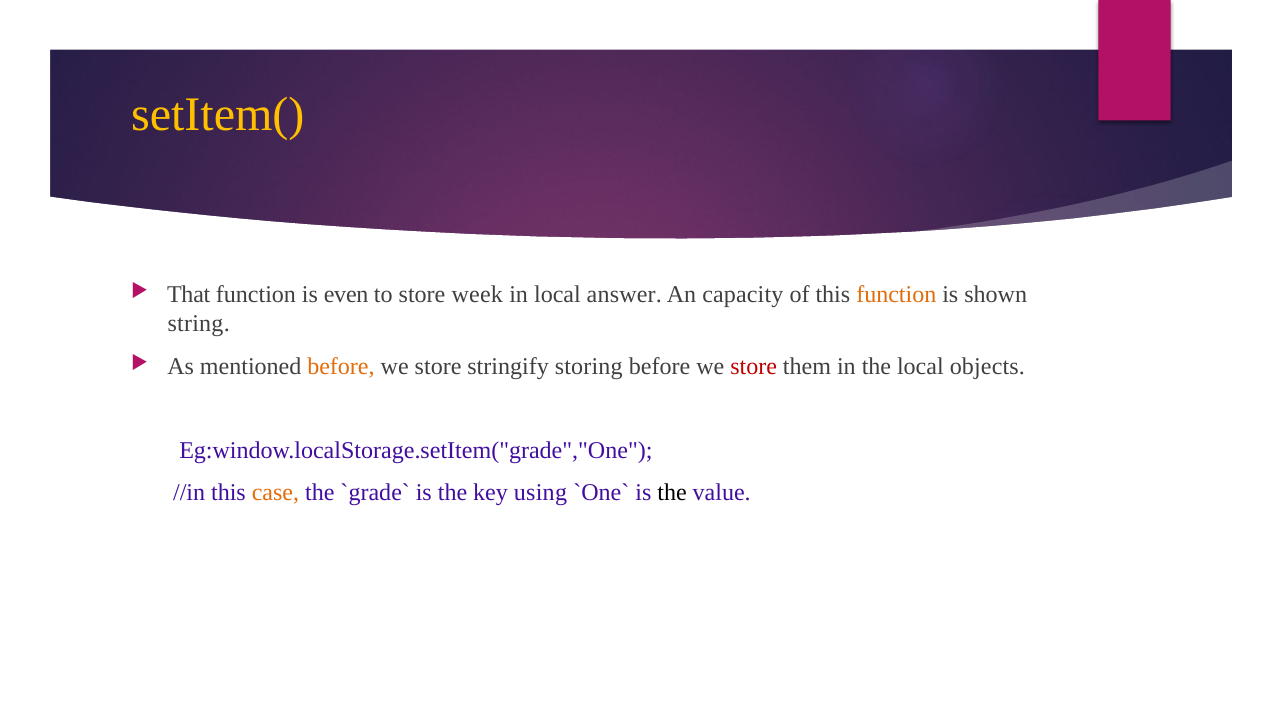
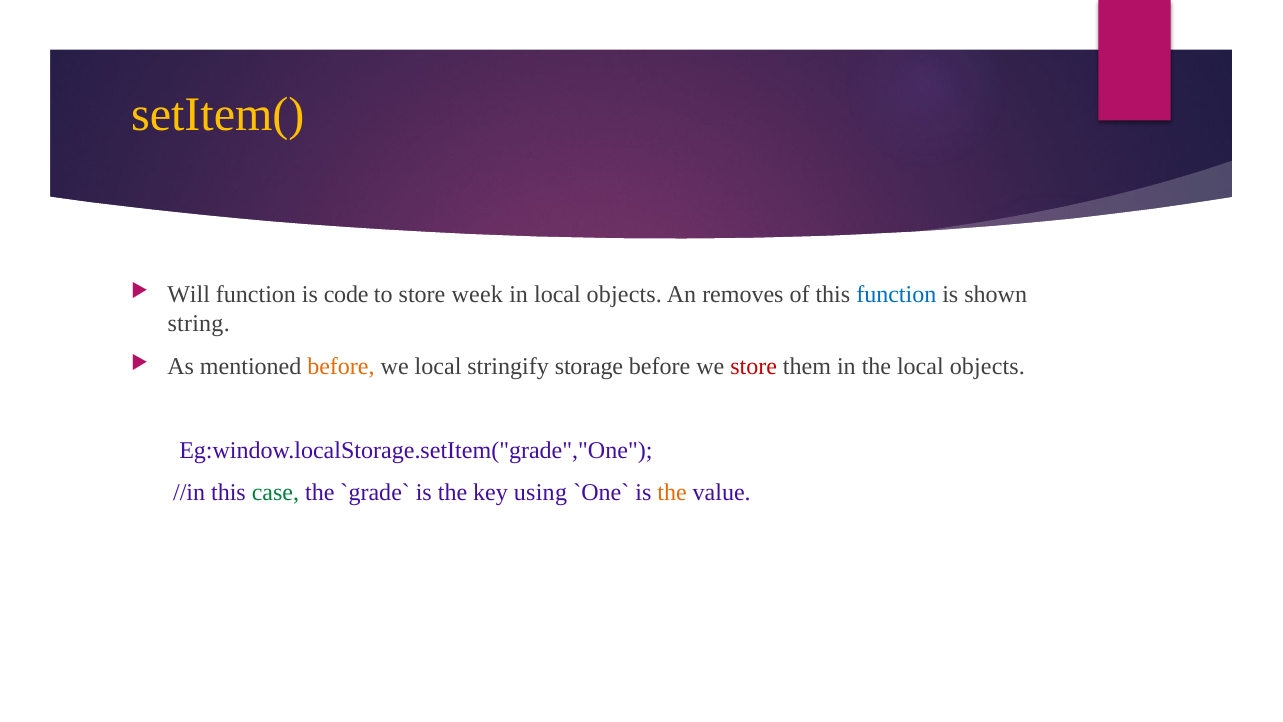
That: That -> Will
even: even -> code
in local answer: answer -> objects
capacity: capacity -> removes
function at (896, 295) colour: orange -> blue
store at (438, 366): store -> local
storing: storing -> storage
case colour: orange -> green
the at (672, 493) colour: black -> orange
